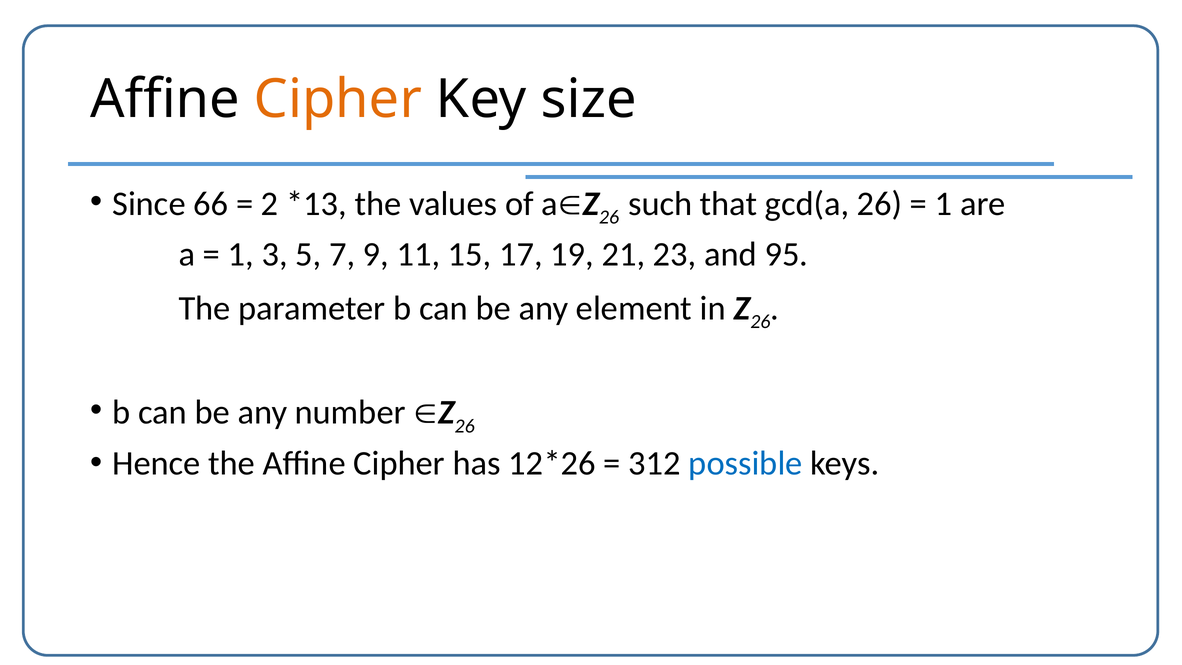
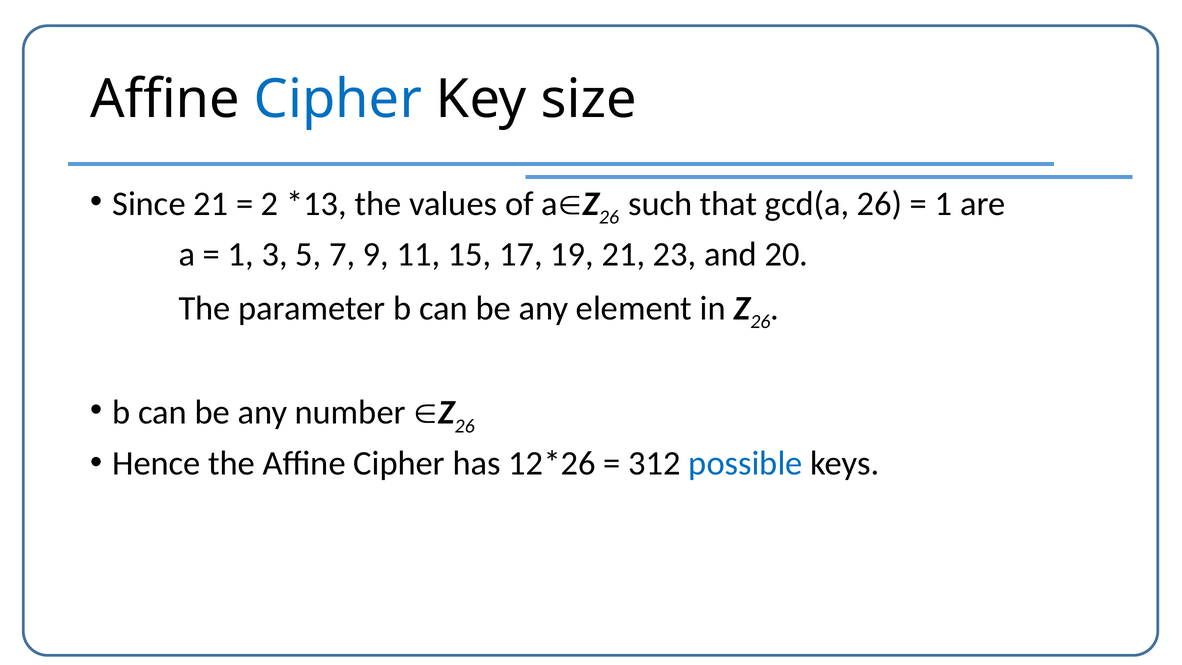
Cipher at (338, 99) colour: orange -> blue
Since 66: 66 -> 21
95: 95 -> 20
